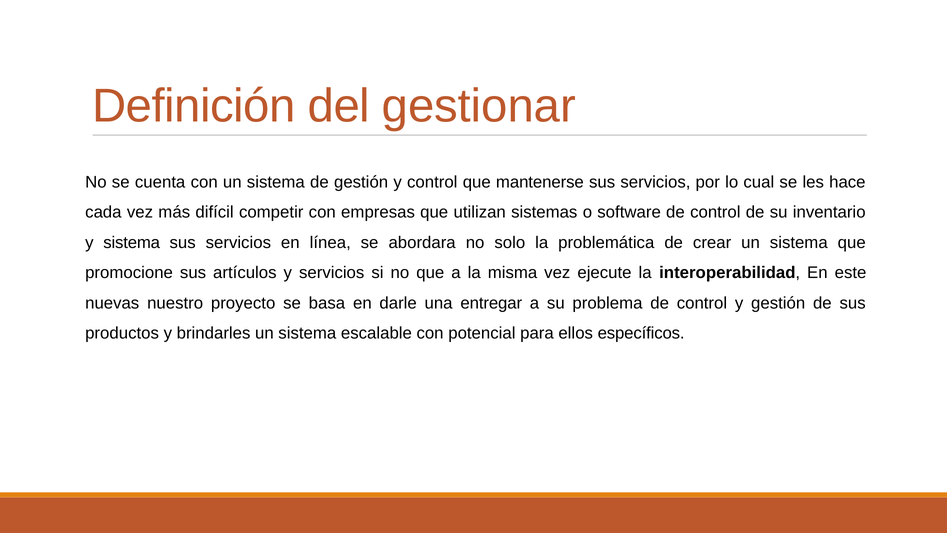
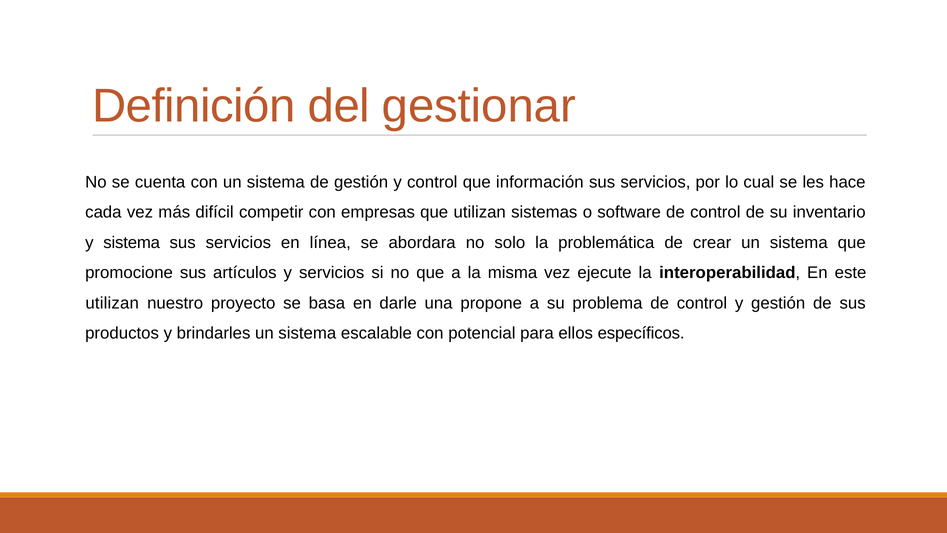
mantenerse: mantenerse -> información
nuevas at (112, 303): nuevas -> utilizan
entregar: entregar -> propone
